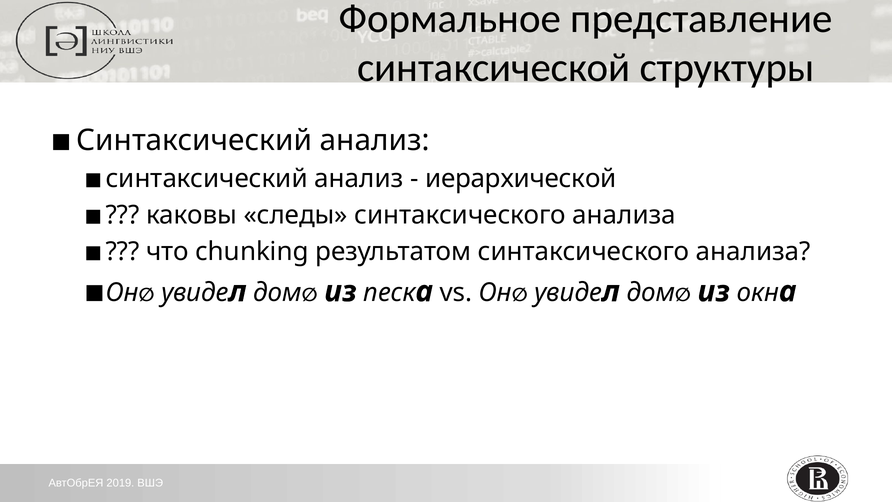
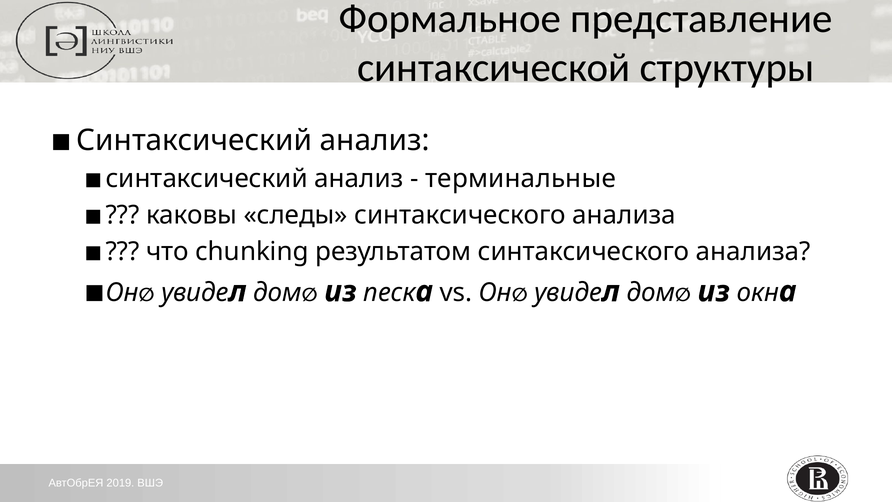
иерархической: иерархической -> терминальные
